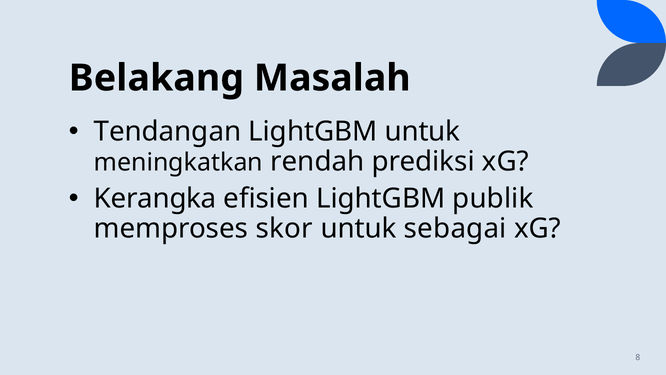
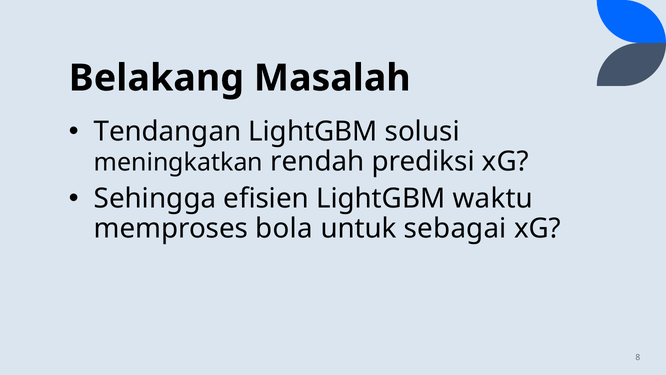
LightGBM untuk: untuk -> solusi
Kerangka: Kerangka -> Sehingga
publik: publik -> waktu
skor: skor -> bola
